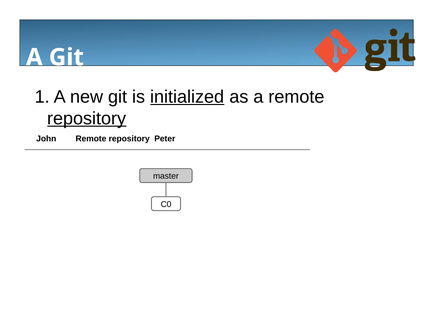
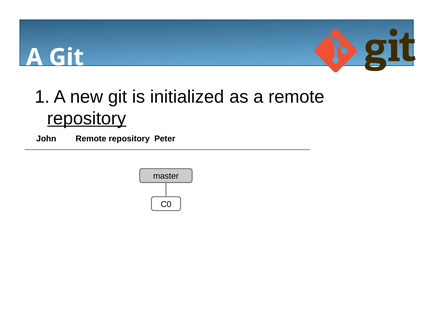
initialized underline: present -> none
